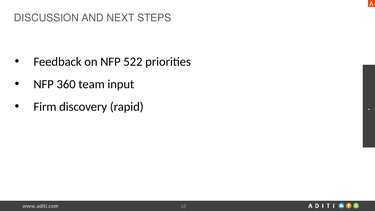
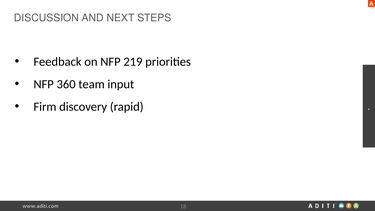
522: 522 -> 219
